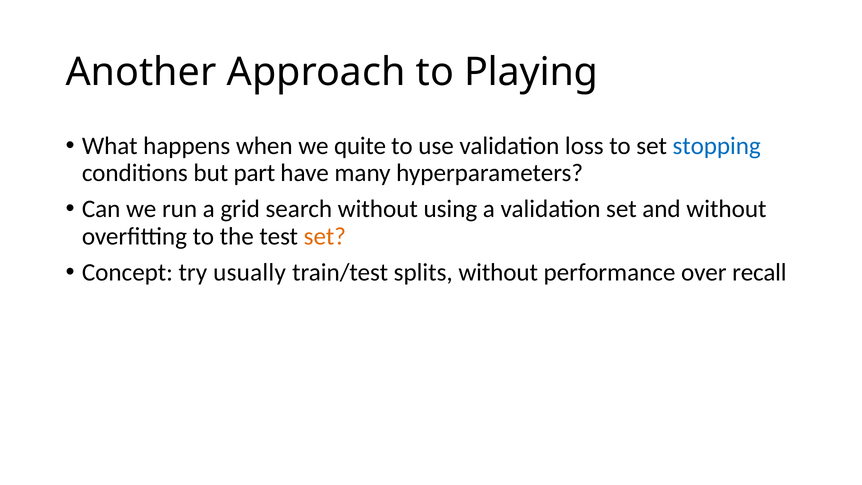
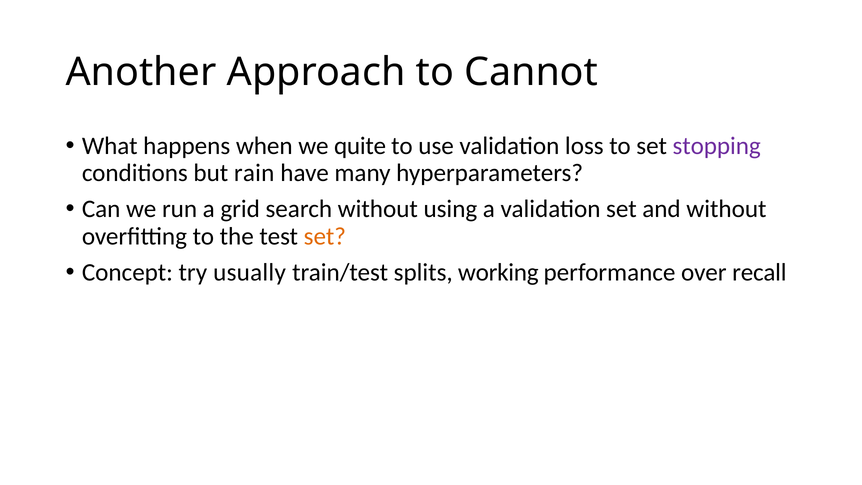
Playing: Playing -> Cannot
stopping colour: blue -> purple
part: part -> rain
splits without: without -> working
